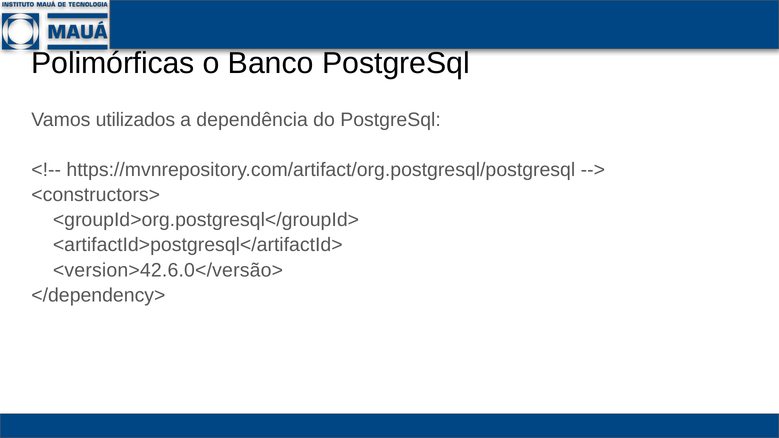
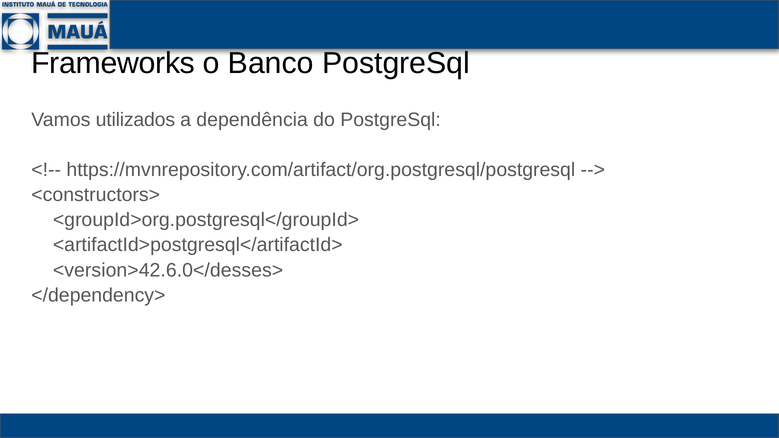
Polimórficas: Polimórficas -> Frameworks
<version>42.6.0</versão>: <version>42.6.0</versão> -> <version>42.6.0</desses>
